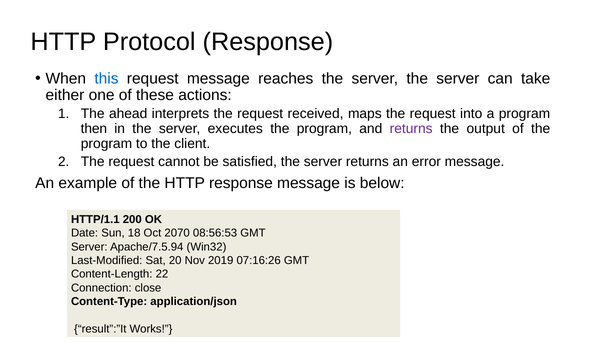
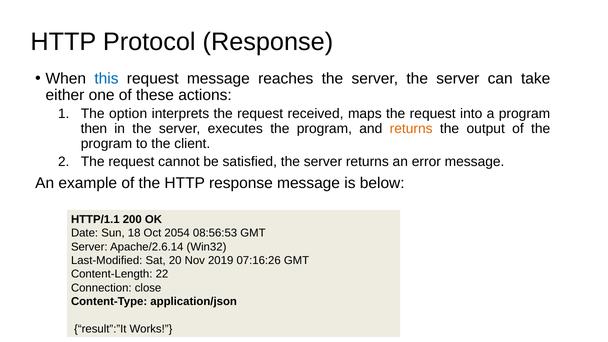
ahead: ahead -> option
returns at (411, 129) colour: purple -> orange
2070: 2070 -> 2054
Apache/7.5.94: Apache/7.5.94 -> Apache/2.6.14
